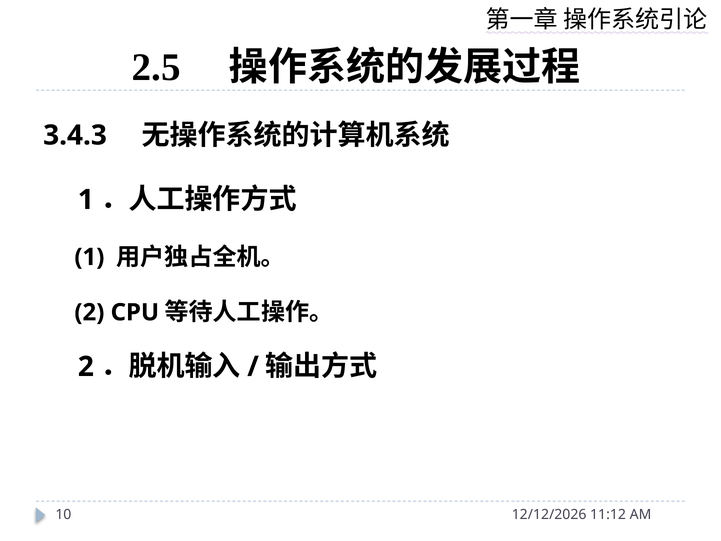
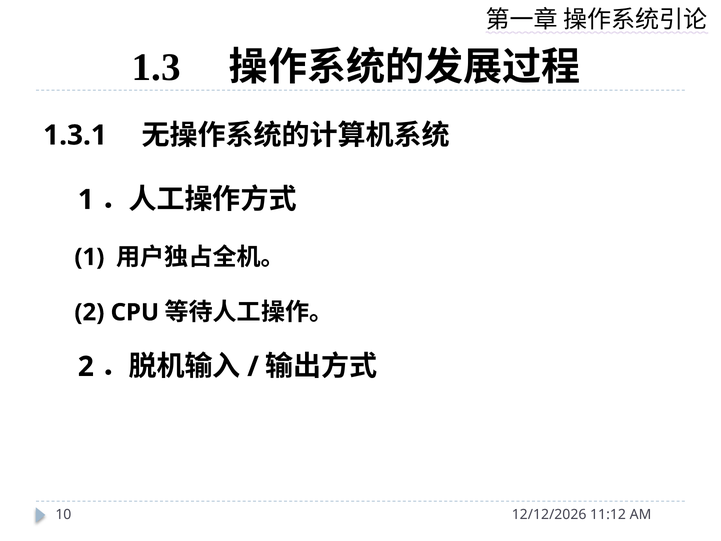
2.5: 2.5 -> 1.3
3.4.3: 3.4.3 -> 1.3.1
